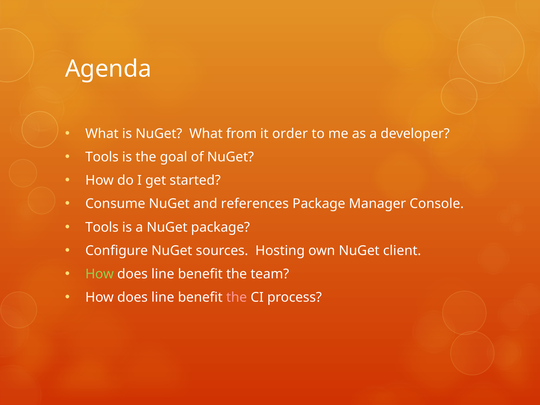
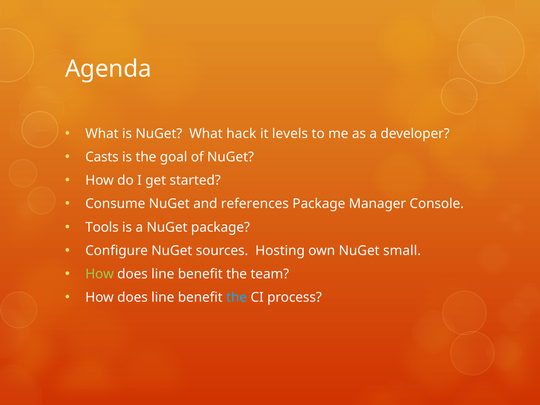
from: from -> hack
order: order -> levels
Tools at (102, 157): Tools -> Casts
client: client -> small
the at (237, 297) colour: pink -> light blue
